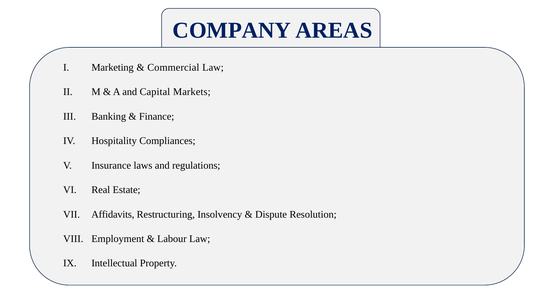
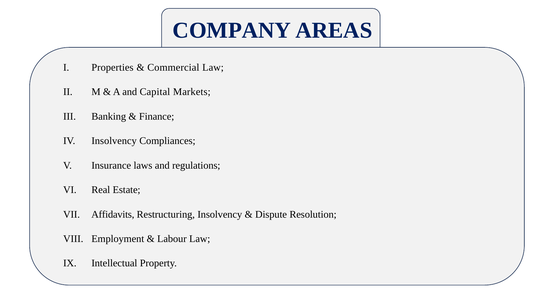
Marketing: Marketing -> Properties
Hospitality at (114, 141): Hospitality -> Insolvency
